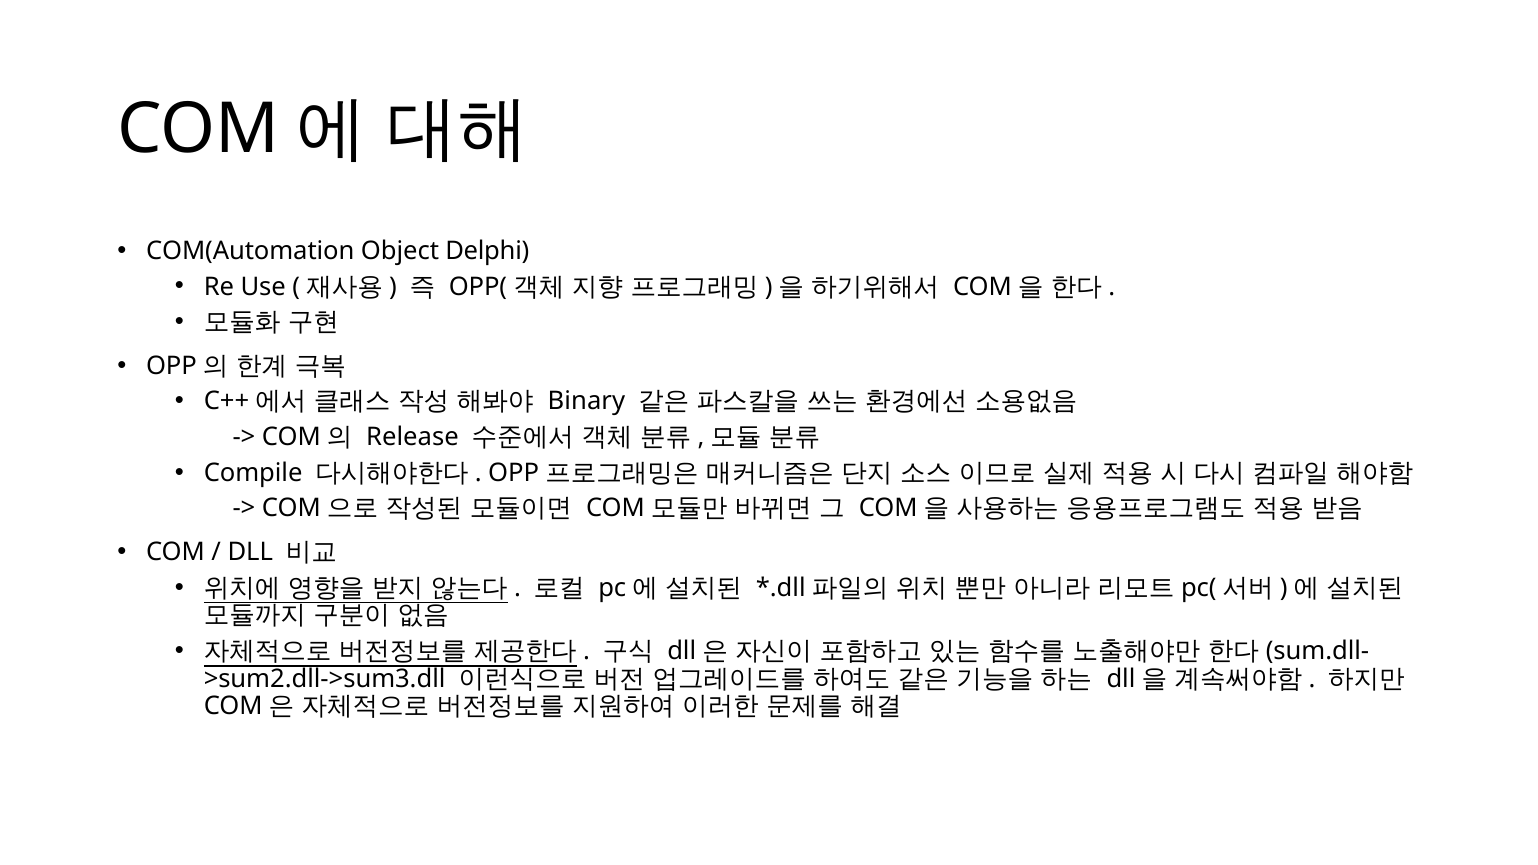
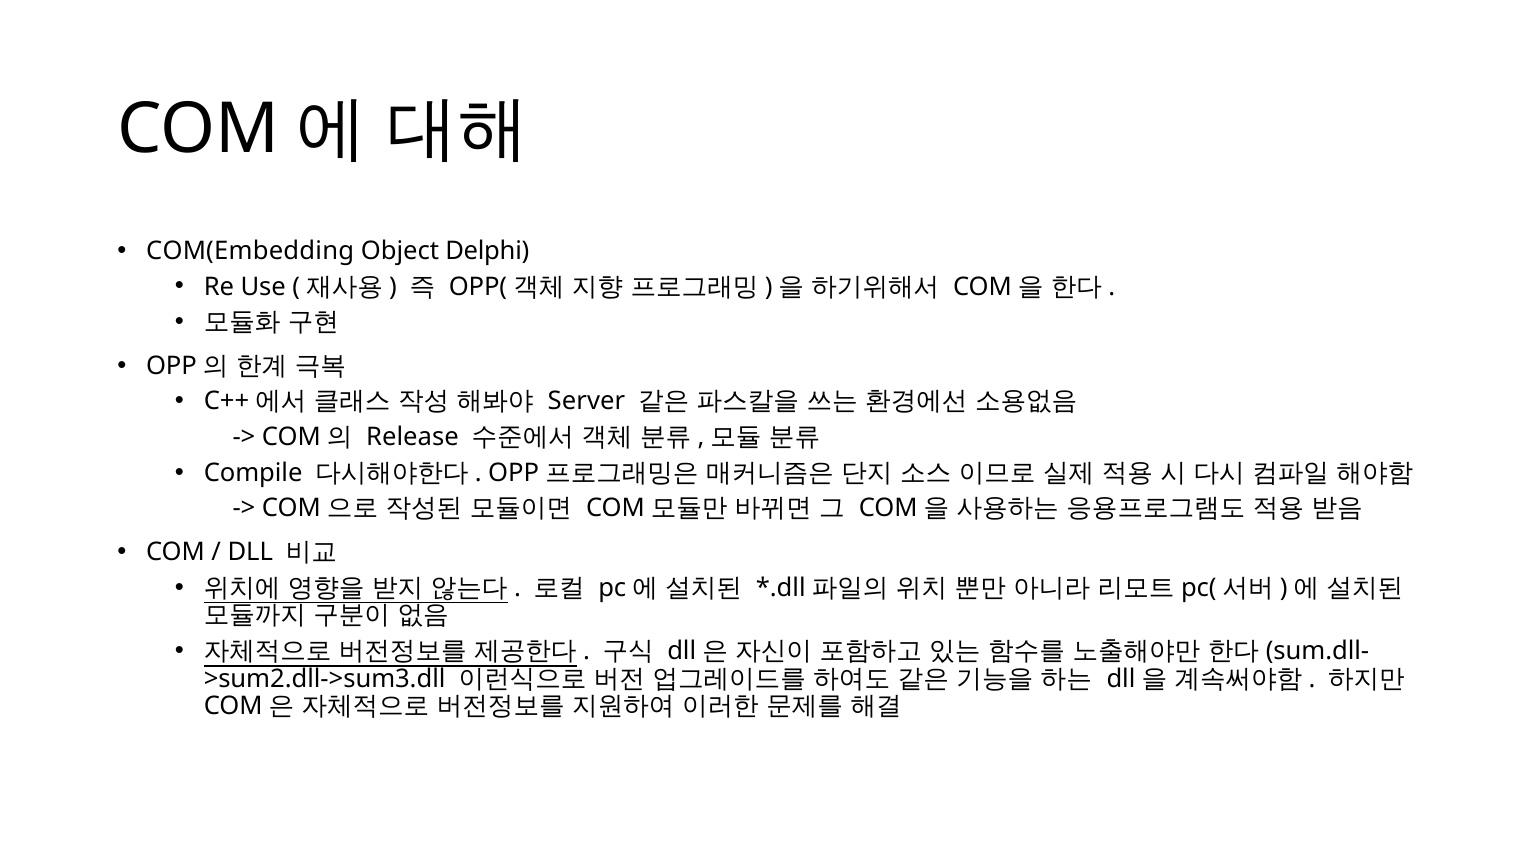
COM(Automation: COM(Automation -> COM(Embedding
Binary: Binary -> Server
